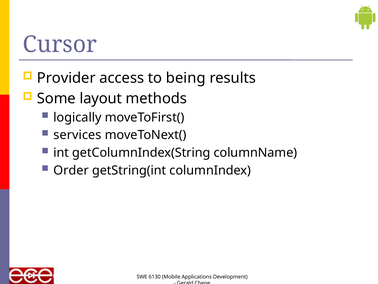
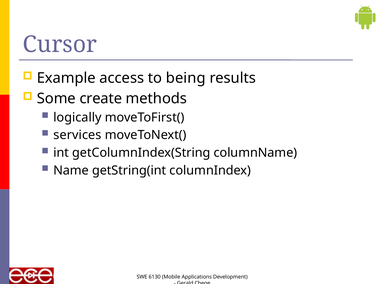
Provider: Provider -> Example
layout: layout -> create
Order: Order -> Name
